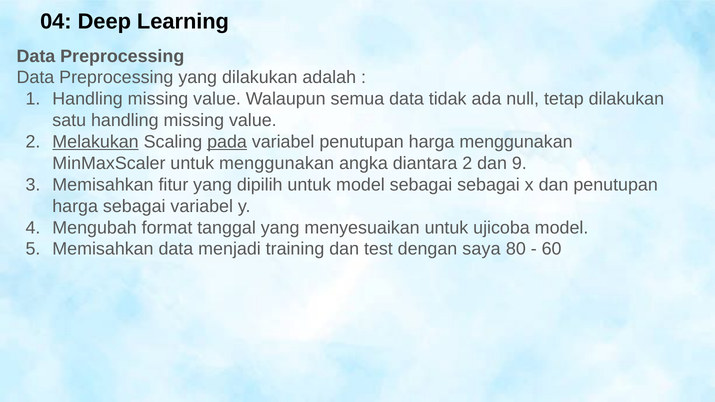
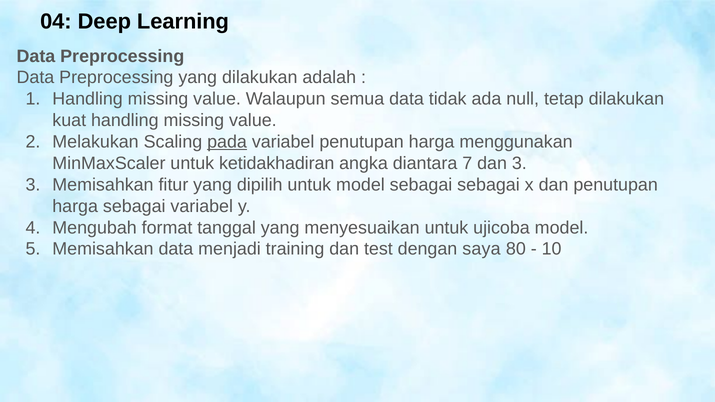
satu: satu -> kuat
Melakukan underline: present -> none
untuk menggunakan: menggunakan -> ketidakhadiran
diantara 2: 2 -> 7
dan 9: 9 -> 3
60: 60 -> 10
